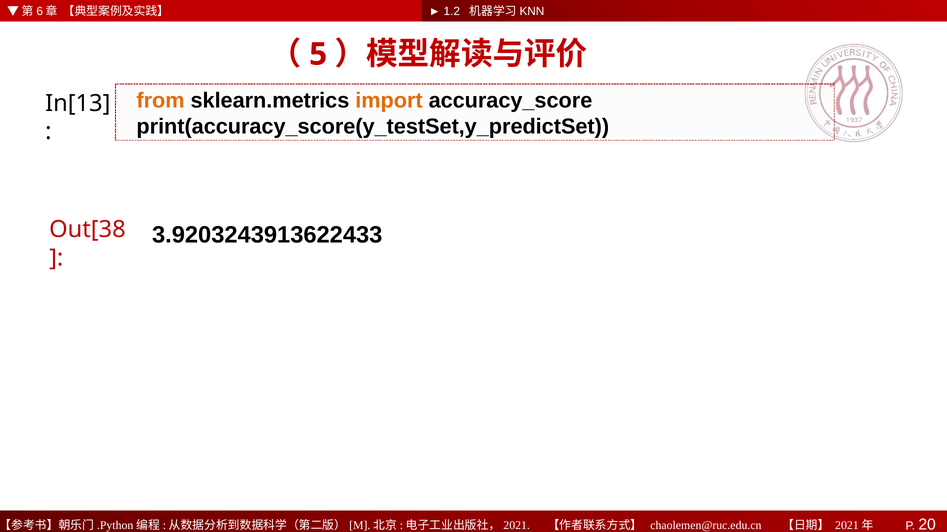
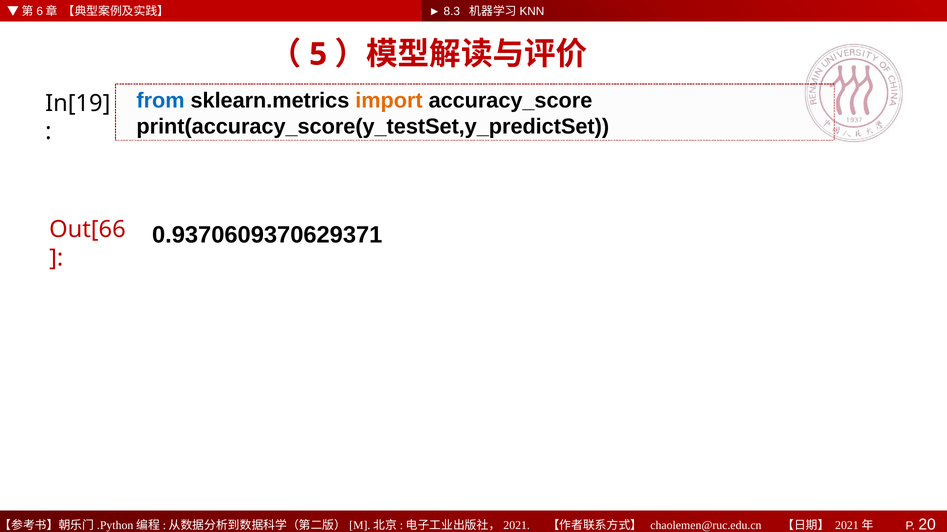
1.2: 1.2 -> 8.3
from colour: orange -> blue
In[13: In[13 -> In[19
Out[38: Out[38 -> Out[66
3.9203243913622433: 3.9203243913622433 -> 0.9370609370629371
